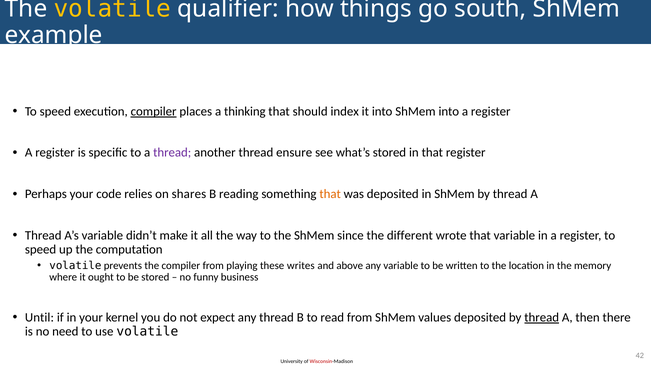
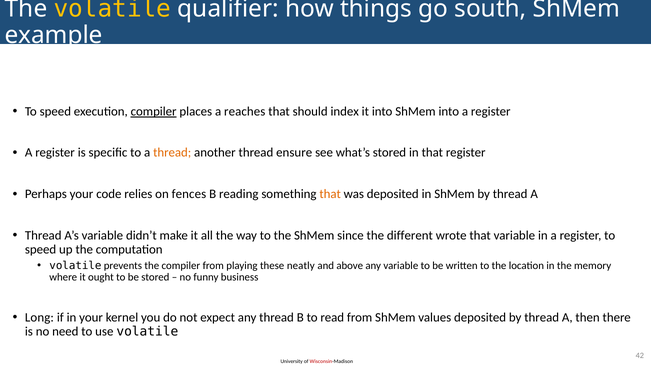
thinking: thinking -> reaches
thread at (172, 153) colour: purple -> orange
shares: shares -> fences
writes: writes -> neatly
Until: Until -> Long
thread at (542, 318) underline: present -> none
